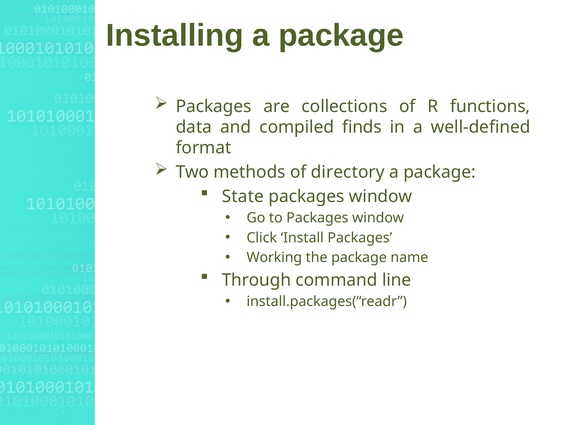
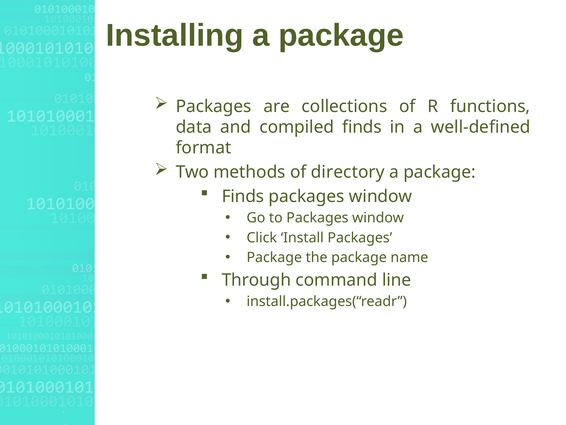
State at (243, 196): State -> Finds
Working at (274, 257): Working -> Package
